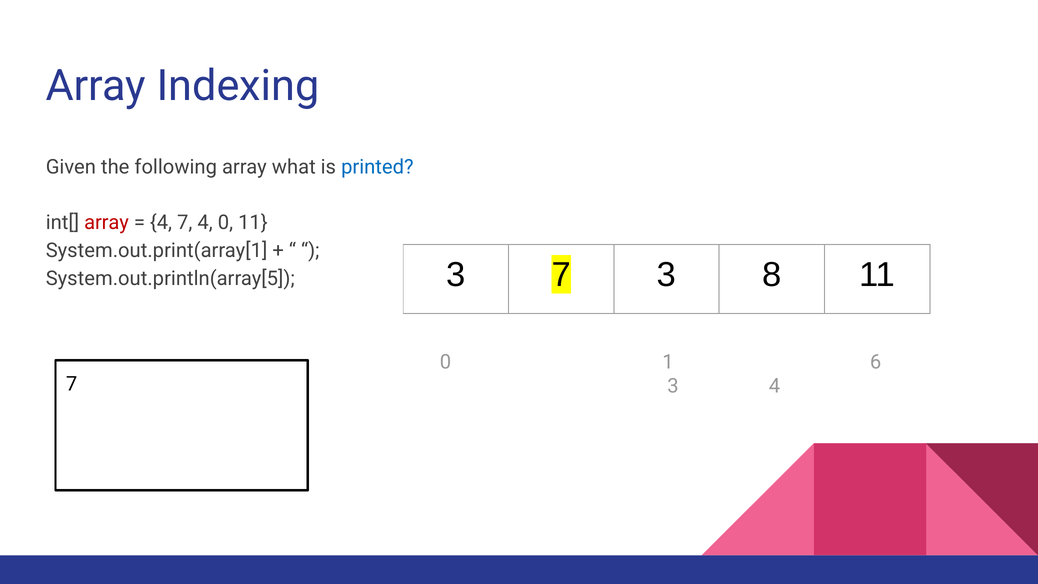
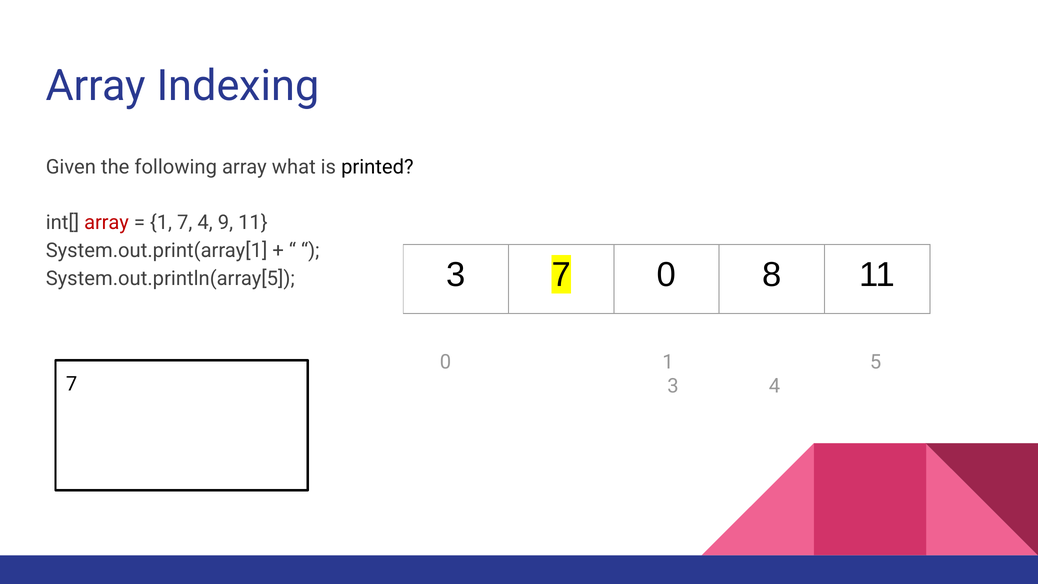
printed colour: blue -> black
4 at (161, 223): 4 -> 1
4 0: 0 -> 9
7 3: 3 -> 0
6: 6 -> 5
